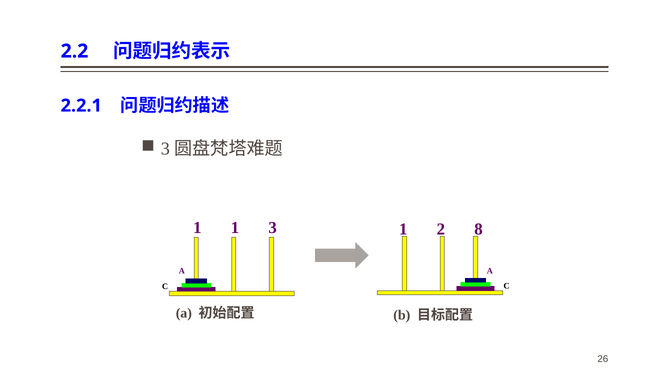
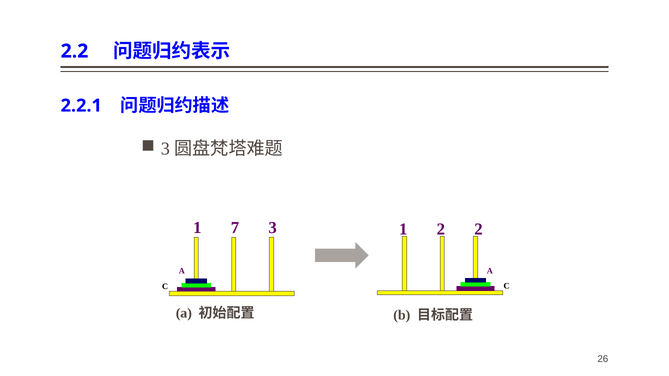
1 1: 1 -> 7
2 8: 8 -> 2
